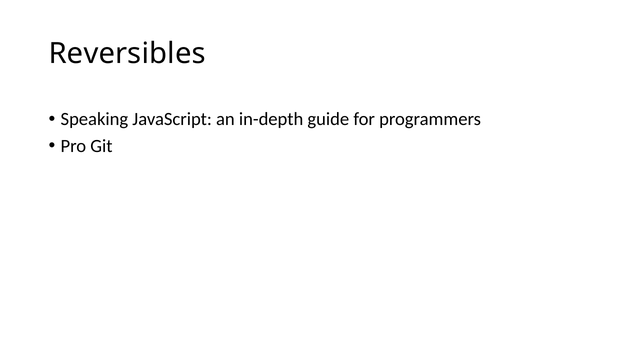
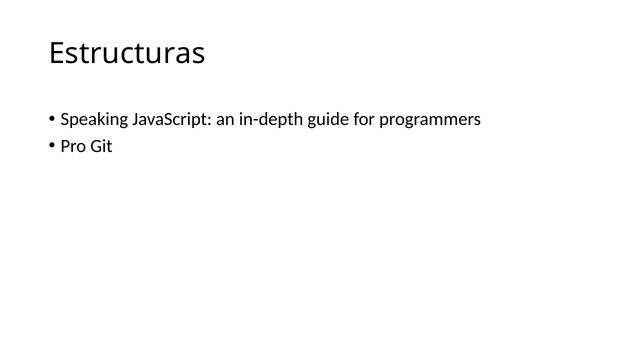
Reversibles: Reversibles -> Estructuras
